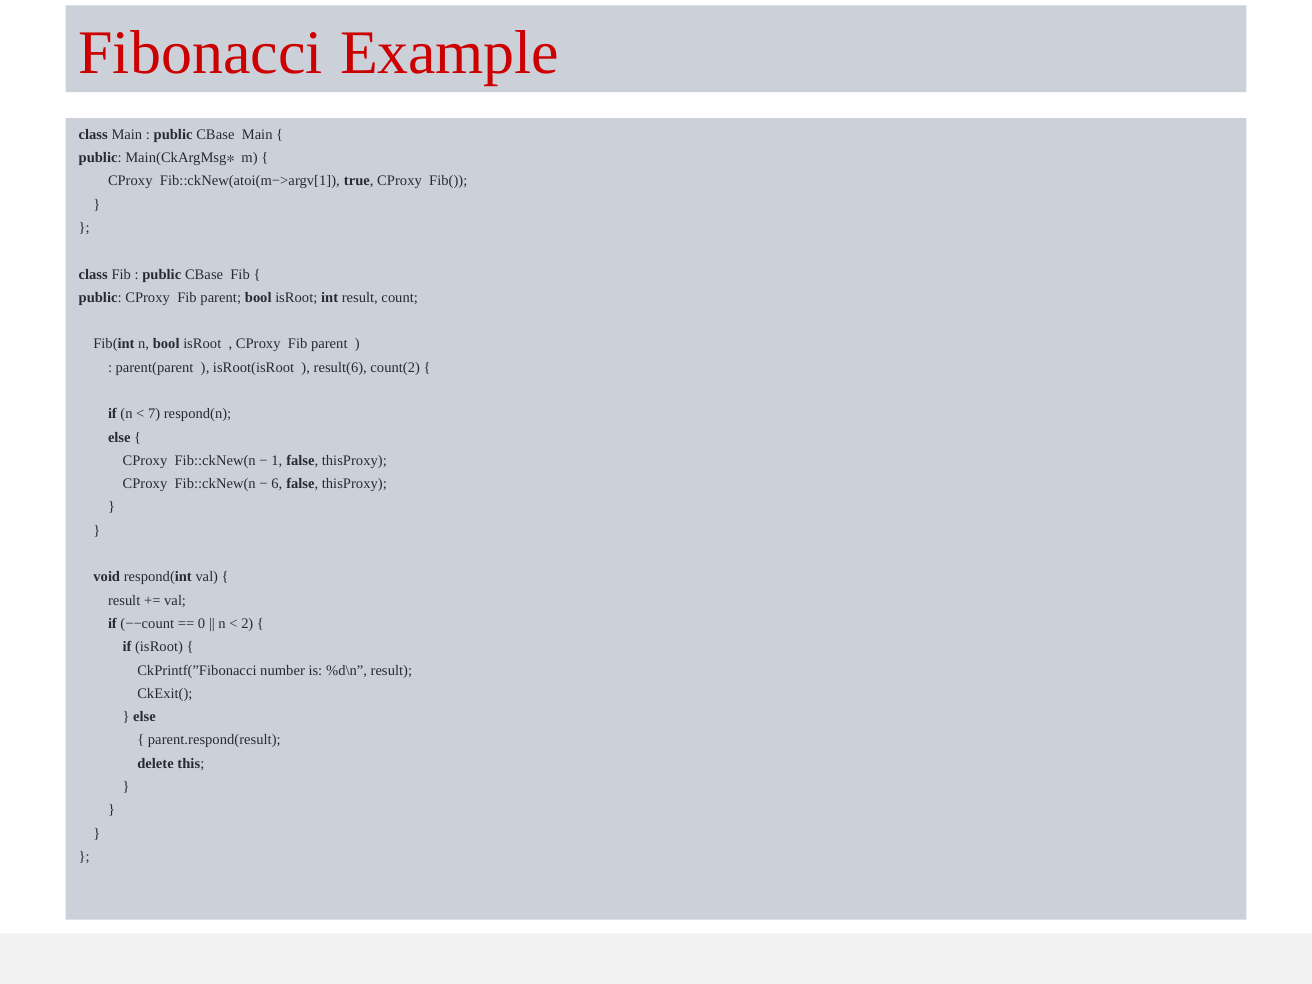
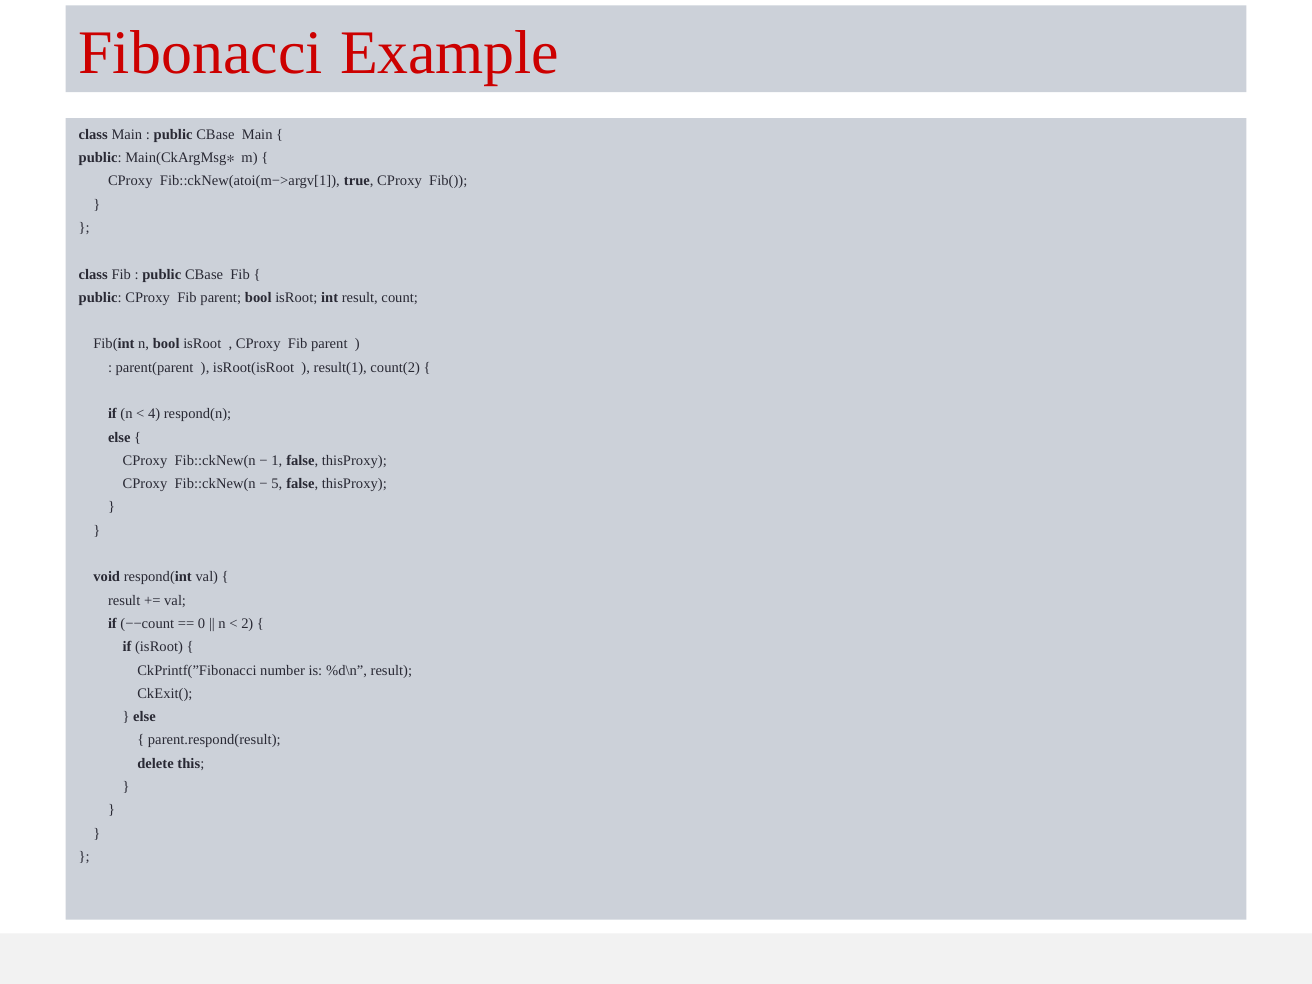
result(6: result(6 -> result(1
7: 7 -> 4
6: 6 -> 5
